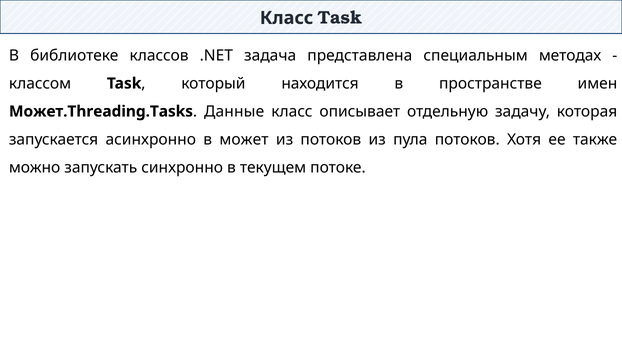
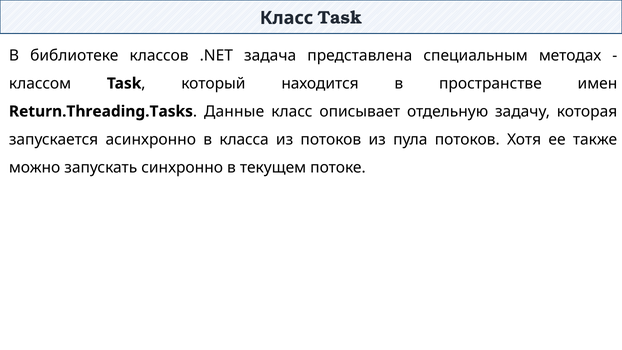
Может.Threading.Tasks: Может.Threading.Tasks -> Return.Threading.Tasks
может: может -> класса
